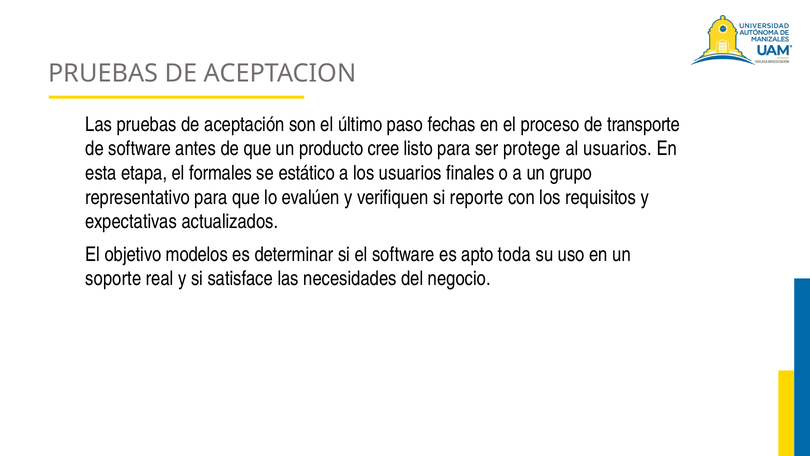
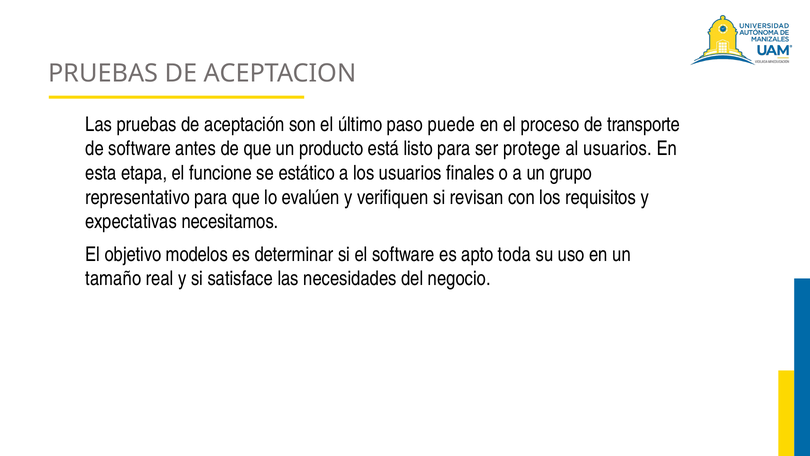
fechas: fechas -> puede
cree: cree -> está
formales: formales -> funcione
reporte: reporte -> revisan
actualizados: actualizados -> necesitamos
soporte: soporte -> tamaño
